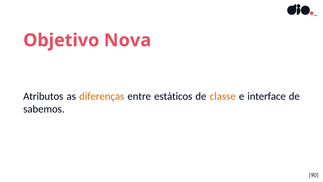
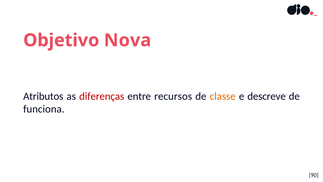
diferenças colour: orange -> red
estáticos: estáticos -> recursos
interface: interface -> descreve
sabemos: sabemos -> funciona
